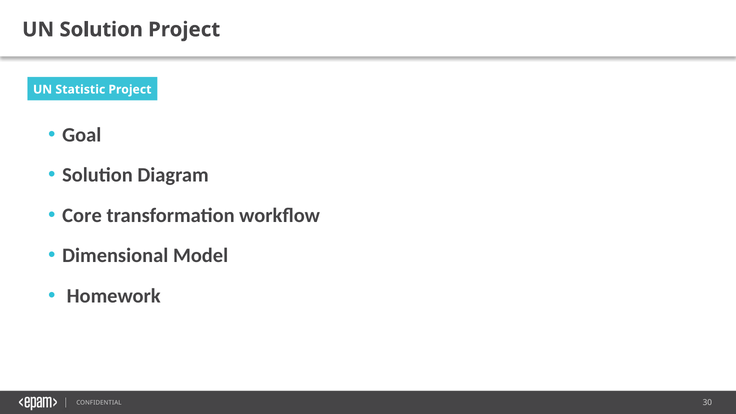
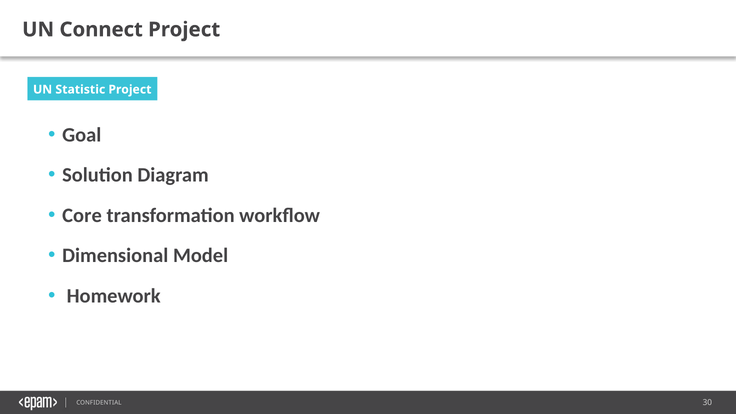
UN Solution: Solution -> Connect
